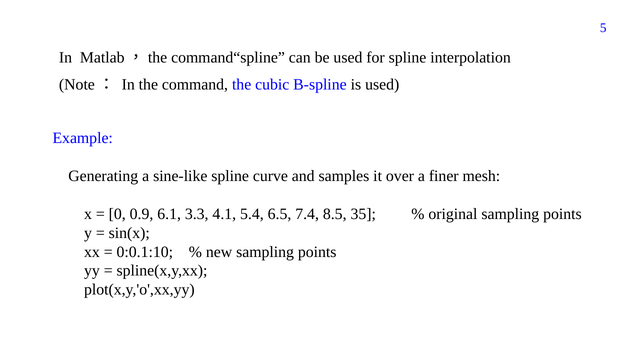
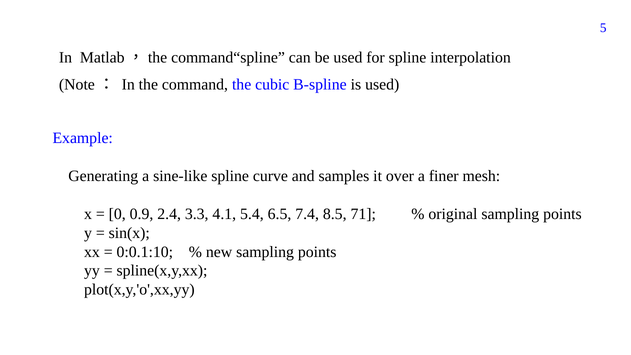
6.1: 6.1 -> 2.4
35: 35 -> 71
